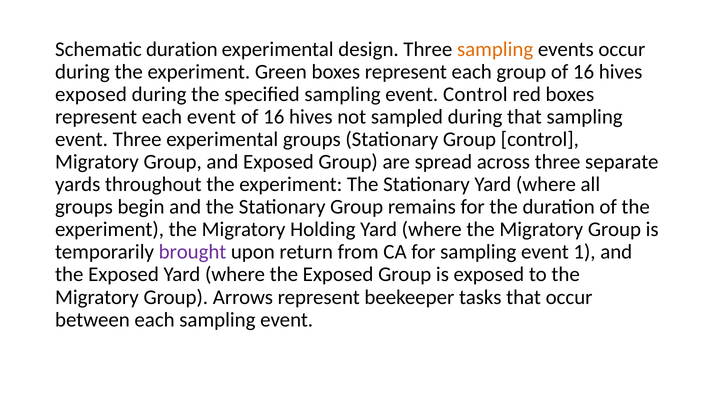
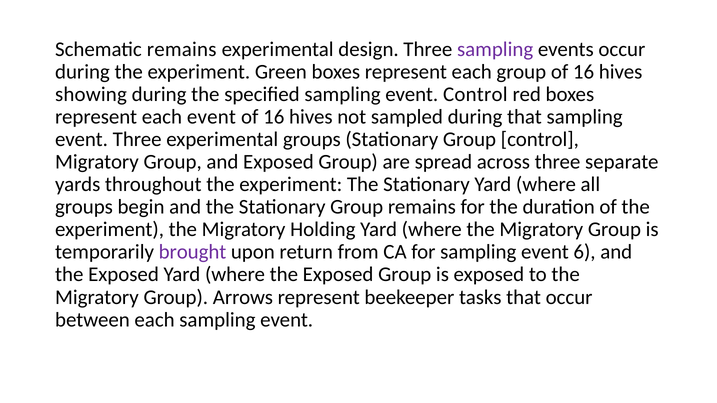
Schematic duration: duration -> remains
sampling at (495, 49) colour: orange -> purple
exposed at (91, 94): exposed -> showing
1: 1 -> 6
